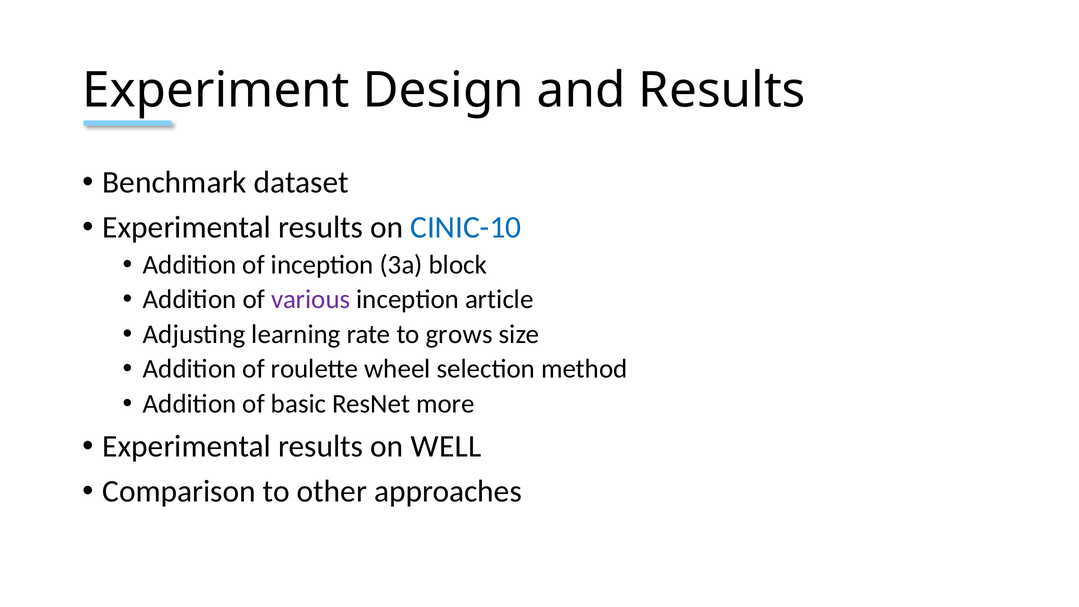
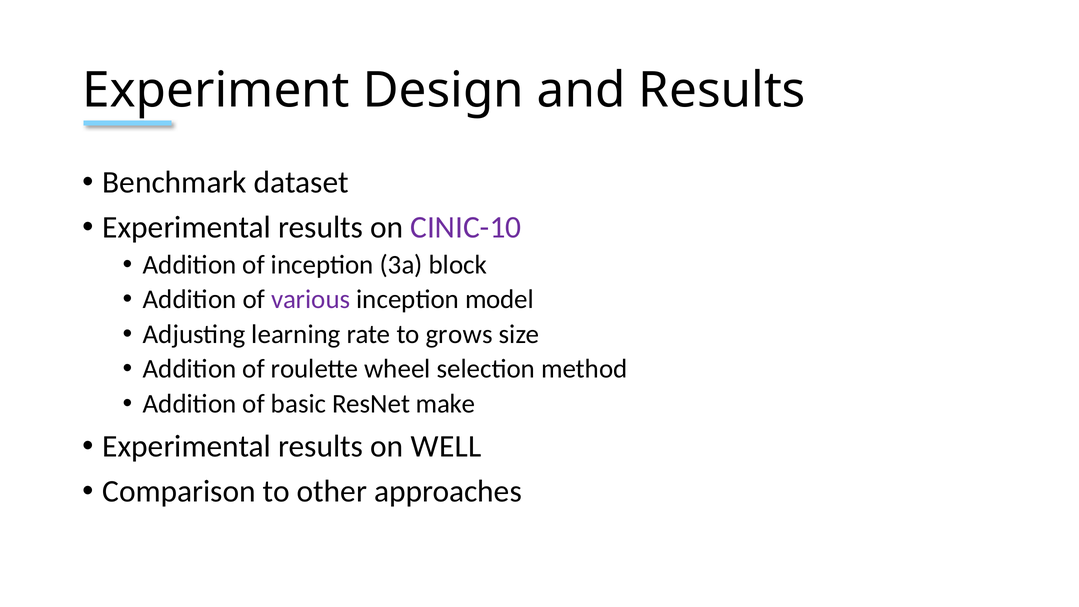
CINIC-10 colour: blue -> purple
article: article -> model
more: more -> make
